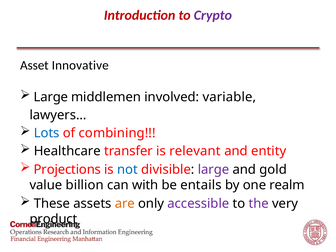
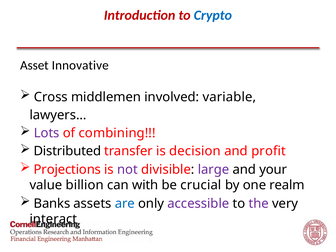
Crypto colour: purple -> blue
Large at (51, 97): Large -> Cross
Lots colour: blue -> purple
Healthcare: Healthcare -> Distributed
relevant: relevant -> decision
entity: entity -> profit
not colour: blue -> purple
gold: gold -> your
entails: entails -> crucial
These: These -> Banks
are colour: orange -> blue
product: product -> interact
